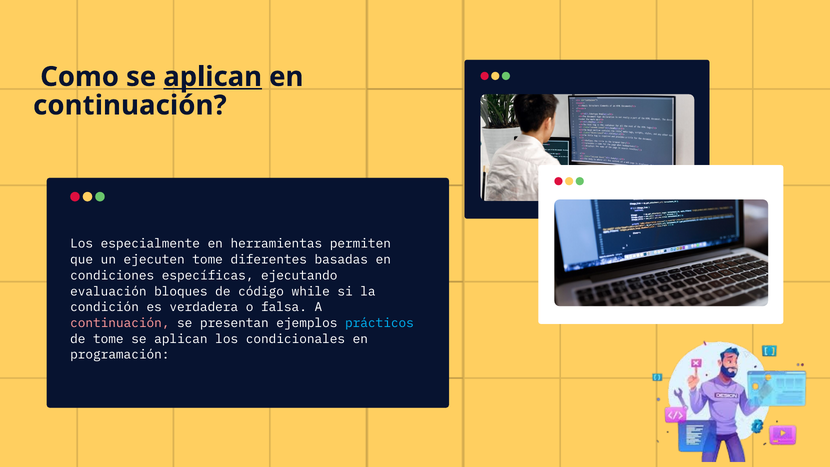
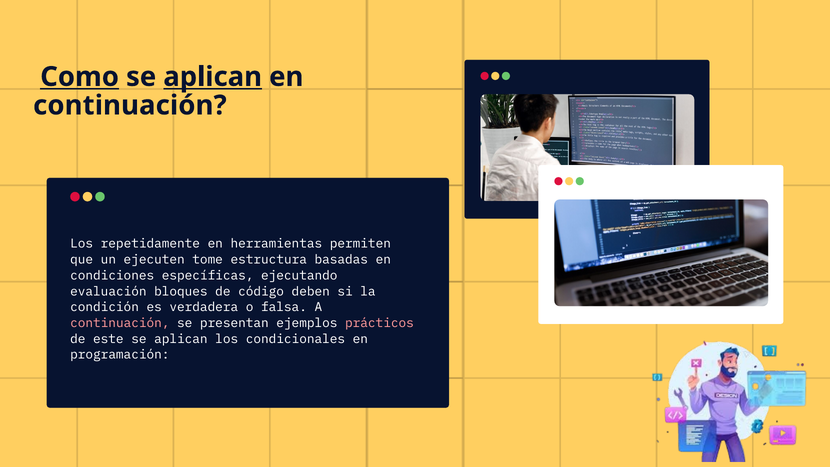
Como underline: none -> present
especialmente: especialmente -> repetidamente
diferentes: diferentes -> estructura
while: while -> deben
prácticos colour: light blue -> pink
de tome: tome -> este
